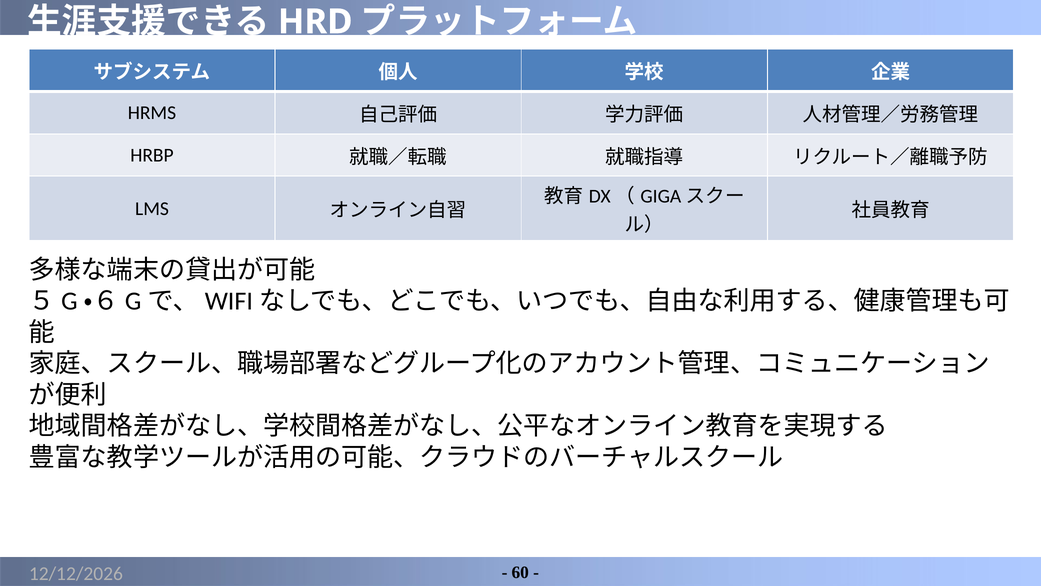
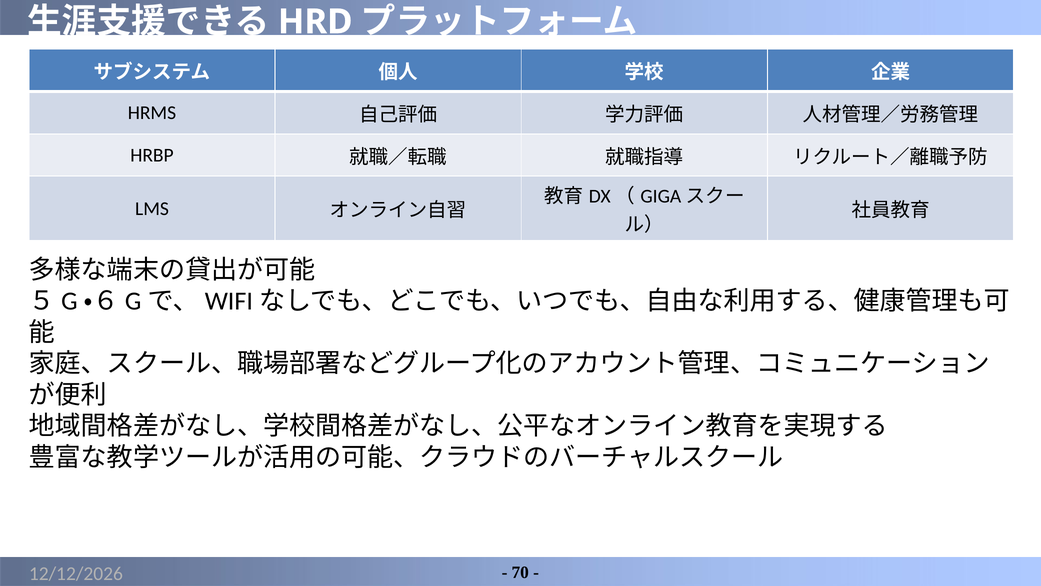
60: 60 -> 70
